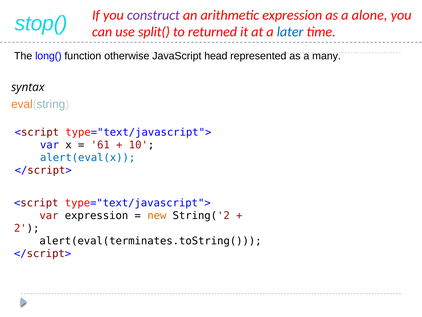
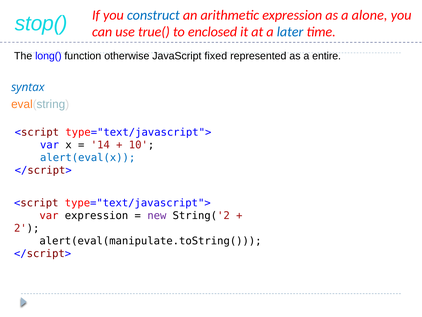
construct colour: purple -> blue
split(: split( -> true(
returned: returned -> enclosed
head: head -> fixed
many: many -> entire
syntax colour: black -> blue
61: 61 -> 14
new colour: orange -> purple
alert(eval(terminates.toString(: alert(eval(terminates.toString( -> alert(eval(manipulate.toString(
